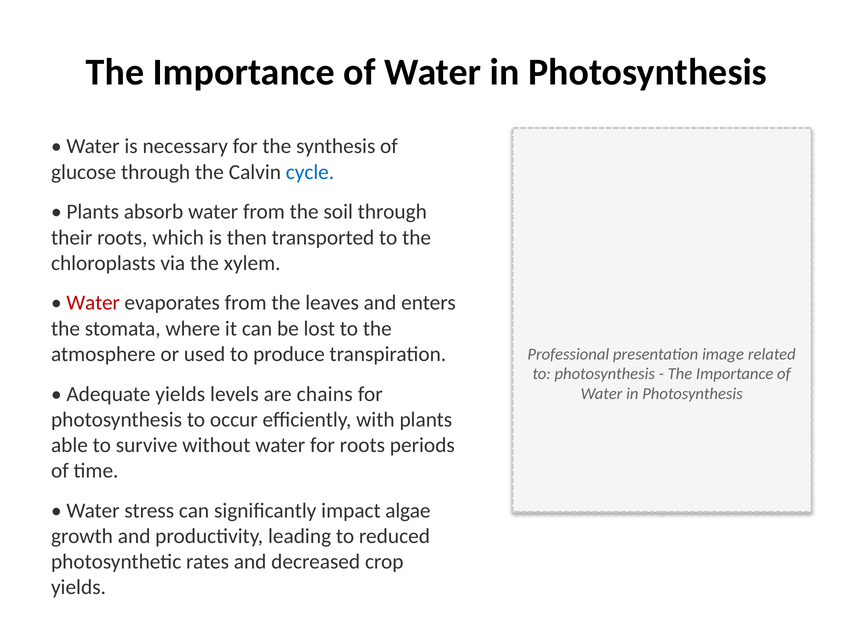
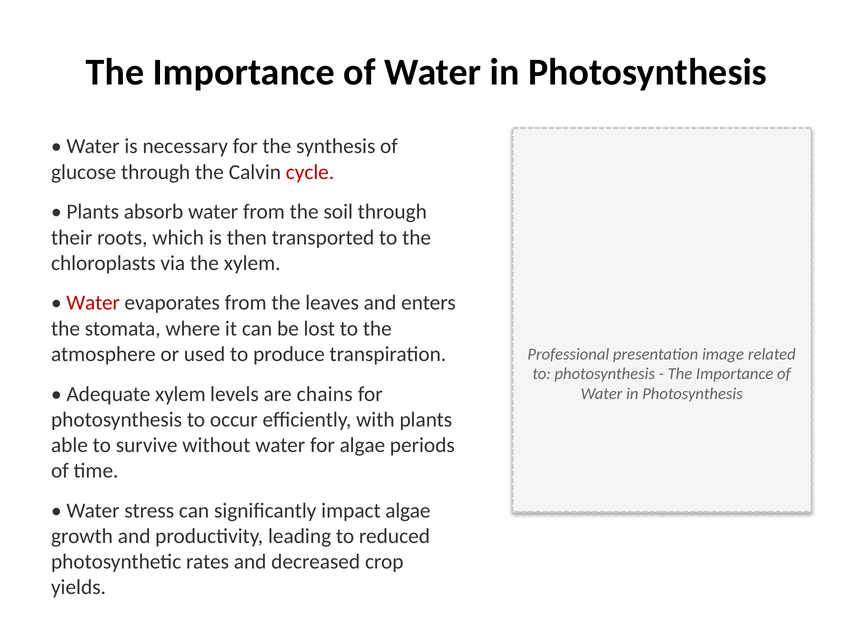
cycle colour: blue -> red
Adequate yields: yields -> xylem
for roots: roots -> algae
